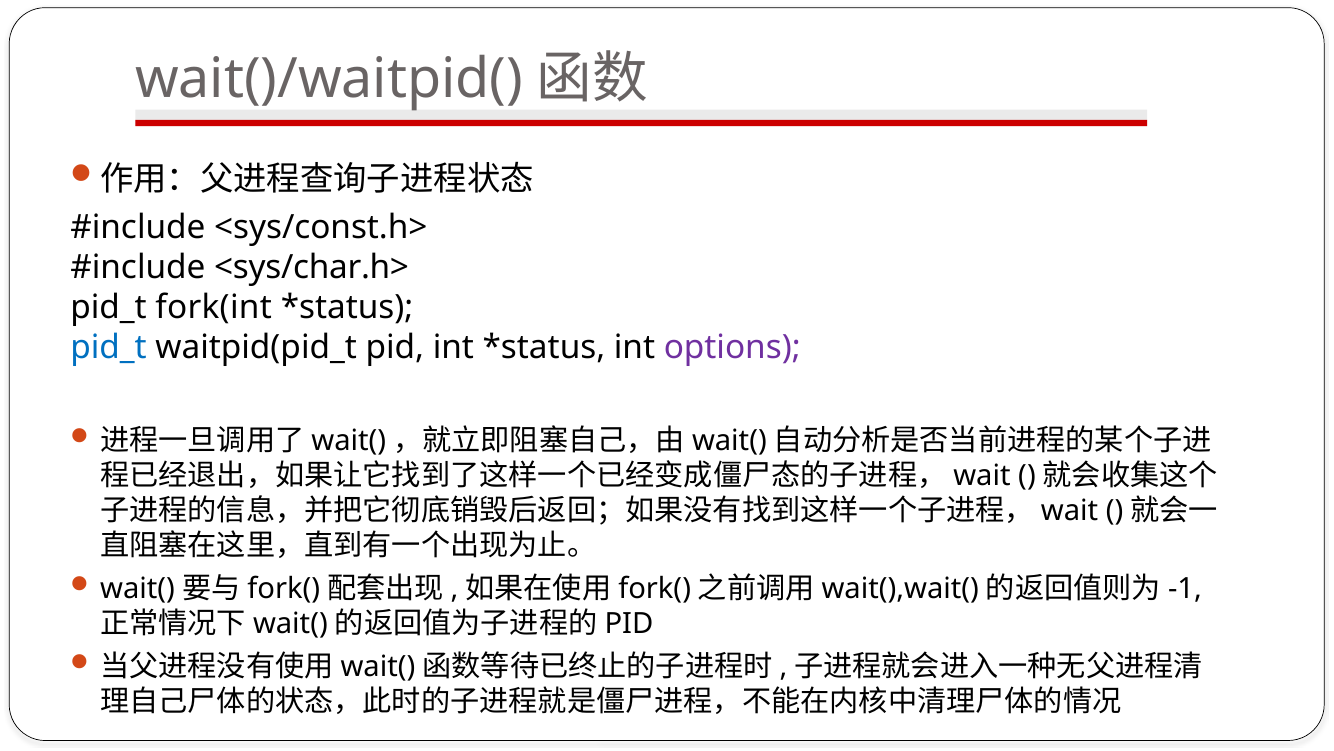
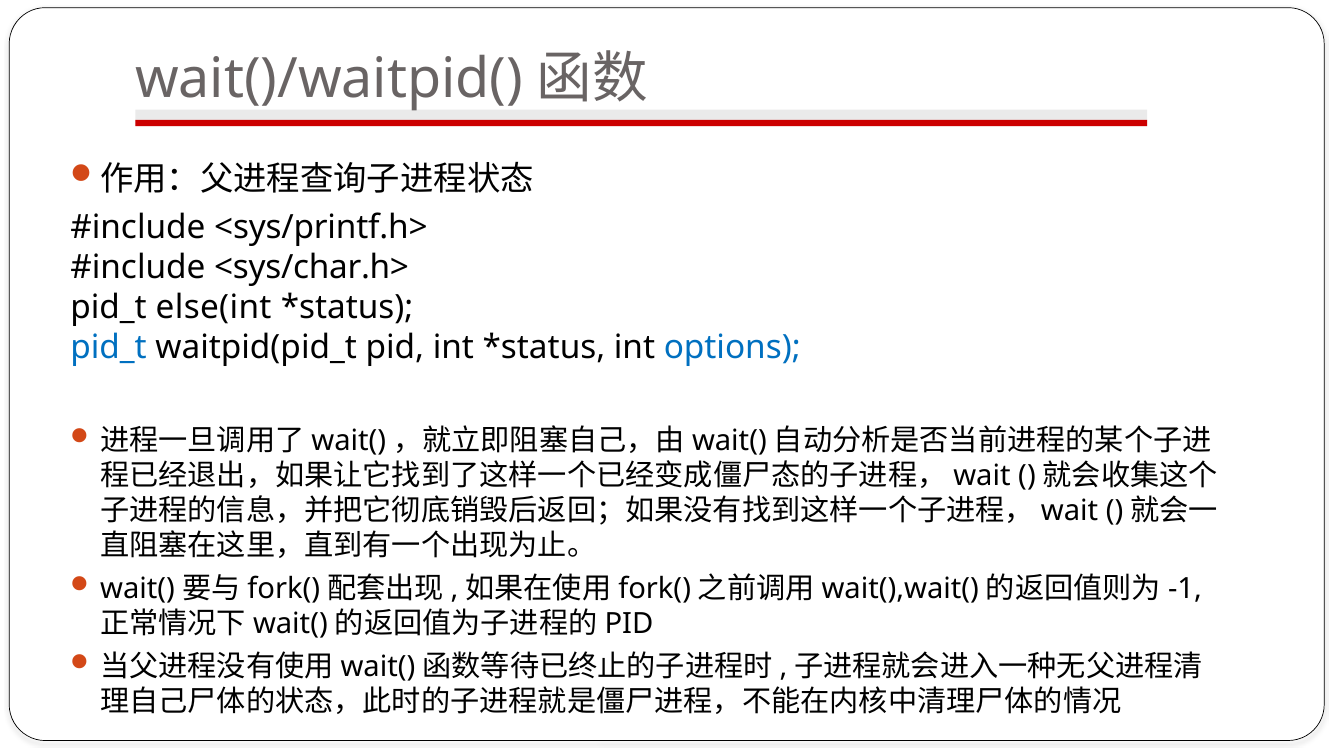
<sys/const.h>: <sys/const.h> -> <sys/printf.h>
fork(int: fork(int -> else(int
options colour: purple -> blue
